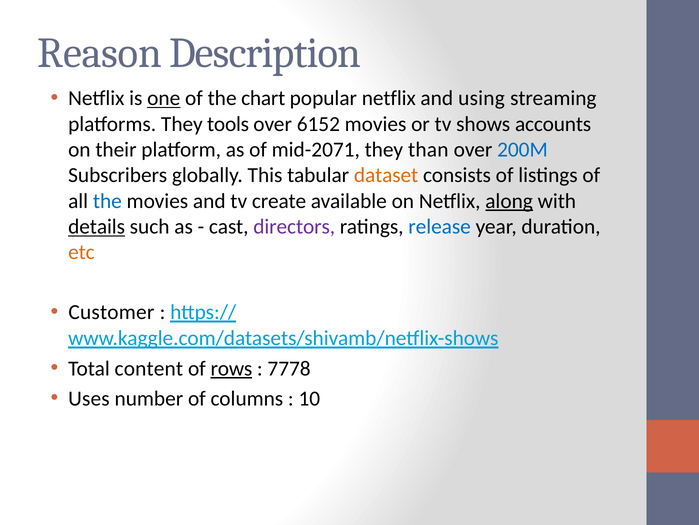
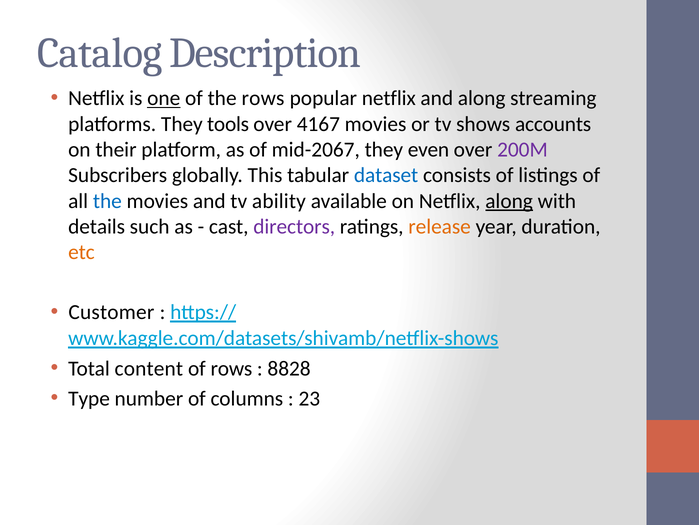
Reason: Reason -> Catalog
the chart: chart -> rows
and using: using -> along
6152: 6152 -> 4167
mid-2071: mid-2071 -> mid-2067
than: than -> even
200M colour: blue -> purple
dataset colour: orange -> blue
create: create -> ability
details underline: present -> none
release colour: blue -> orange
rows at (231, 368) underline: present -> none
7778: 7778 -> 8828
Uses: Uses -> Type
10: 10 -> 23
